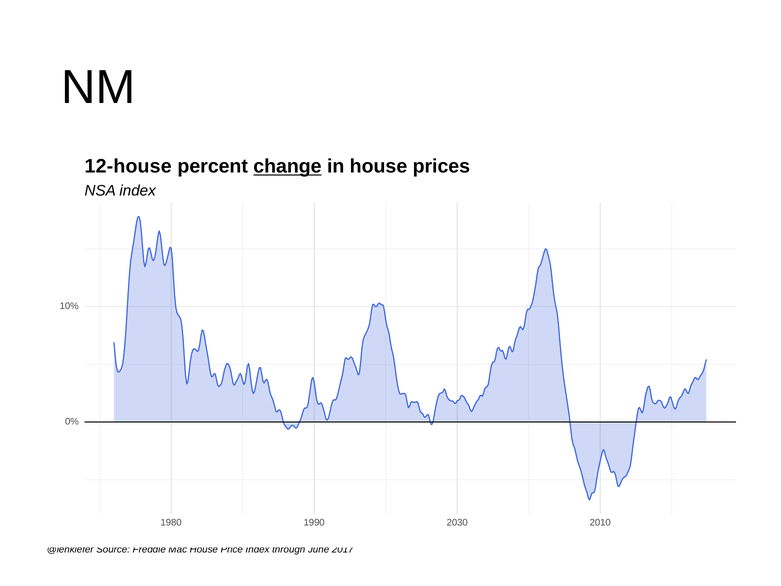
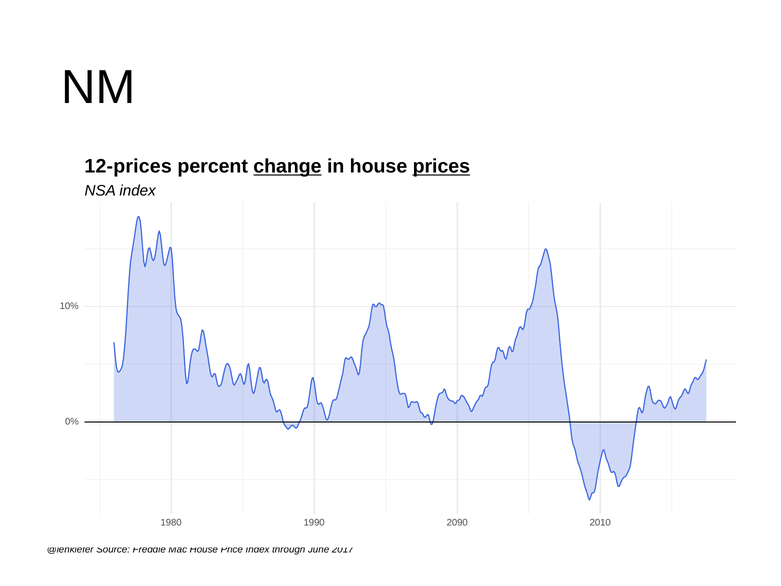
12-house: 12-house -> 12-prices
prices underline: none -> present
2030: 2030 -> 2090
